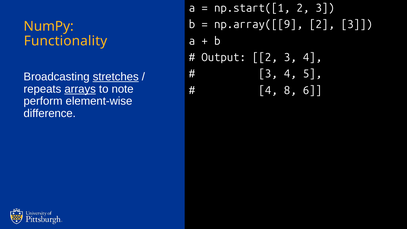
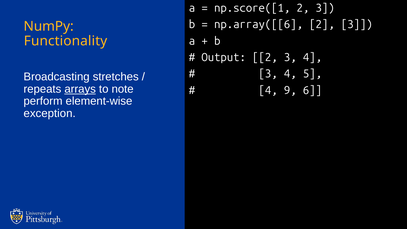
np.start([1: np.start([1 -> np.score([1
np.array([[9: np.array([[9 -> np.array([[6
stretches underline: present -> none
8: 8 -> 9
difference: difference -> exception
